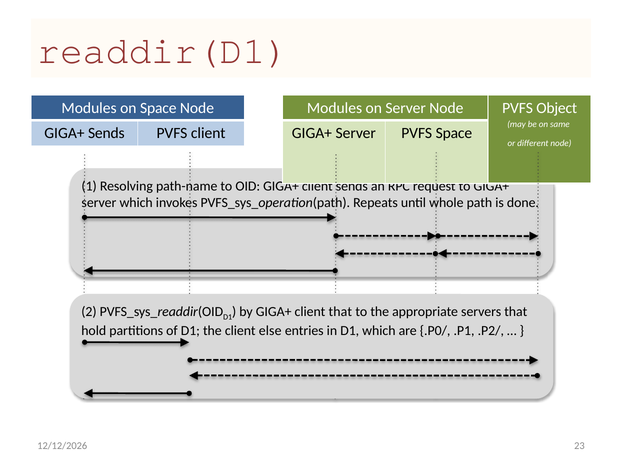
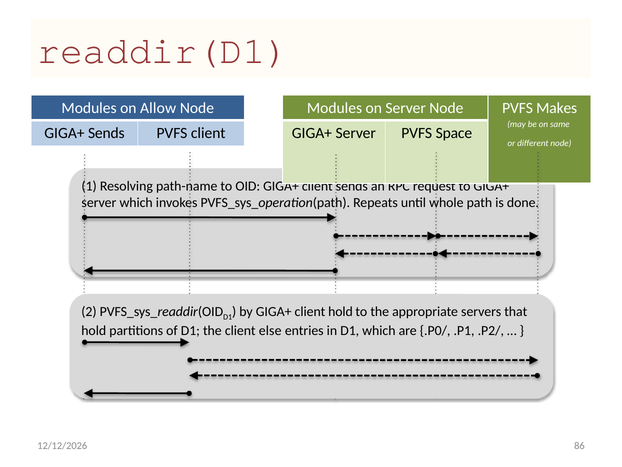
on Space: Space -> Allow
Object: Object -> Makes
client that: that -> hold
23: 23 -> 86
